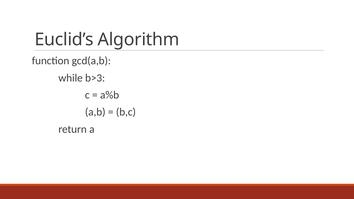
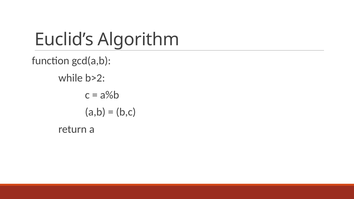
b>3: b>3 -> b>2
